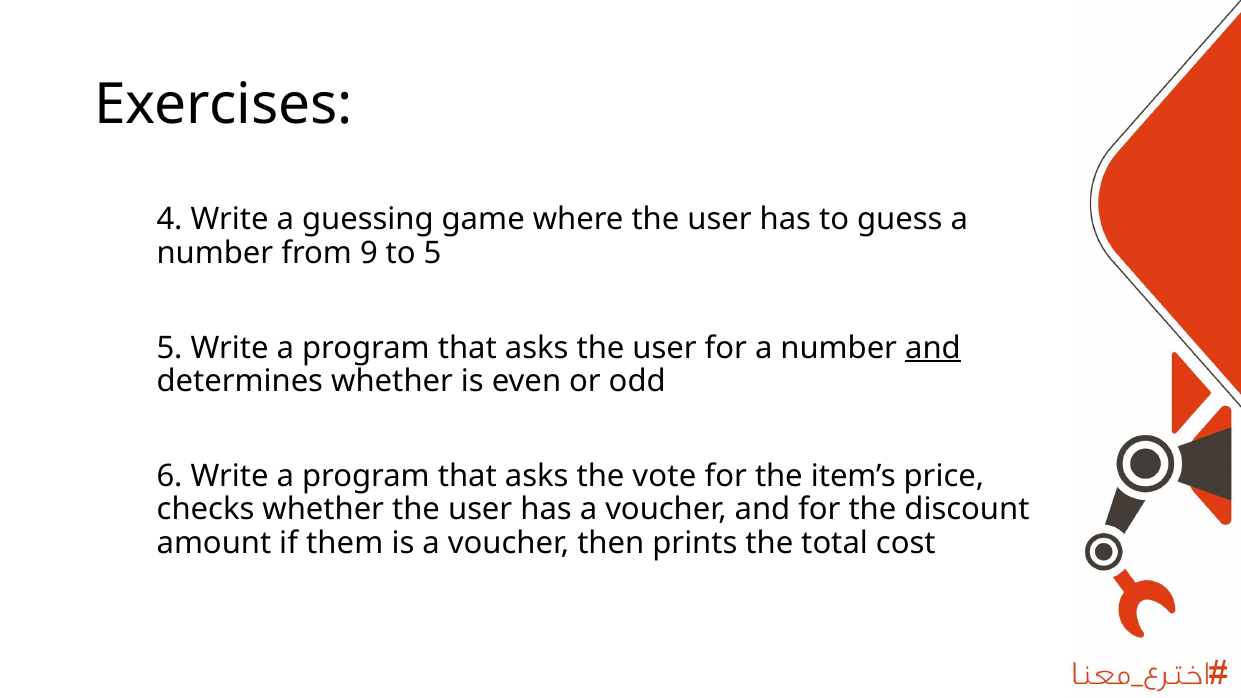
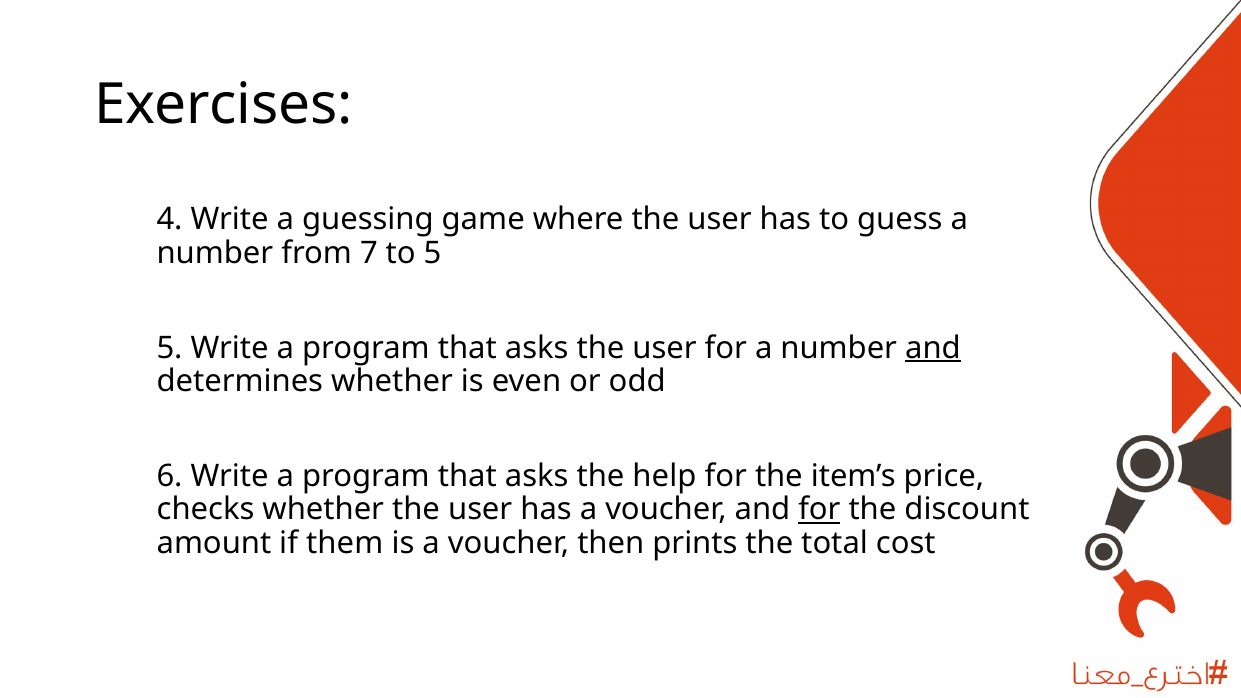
9: 9 -> 7
vote: vote -> help
for at (819, 509) underline: none -> present
